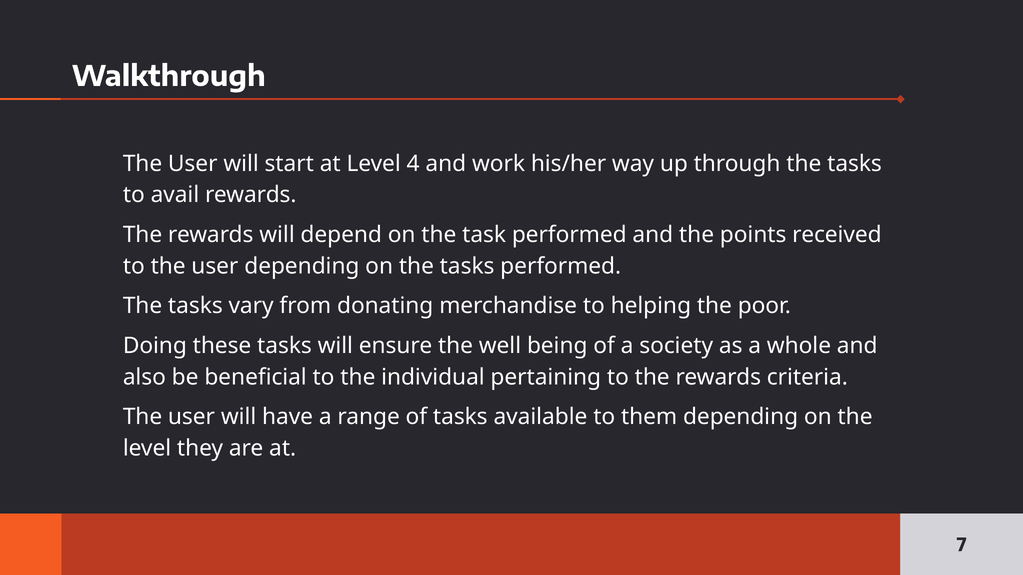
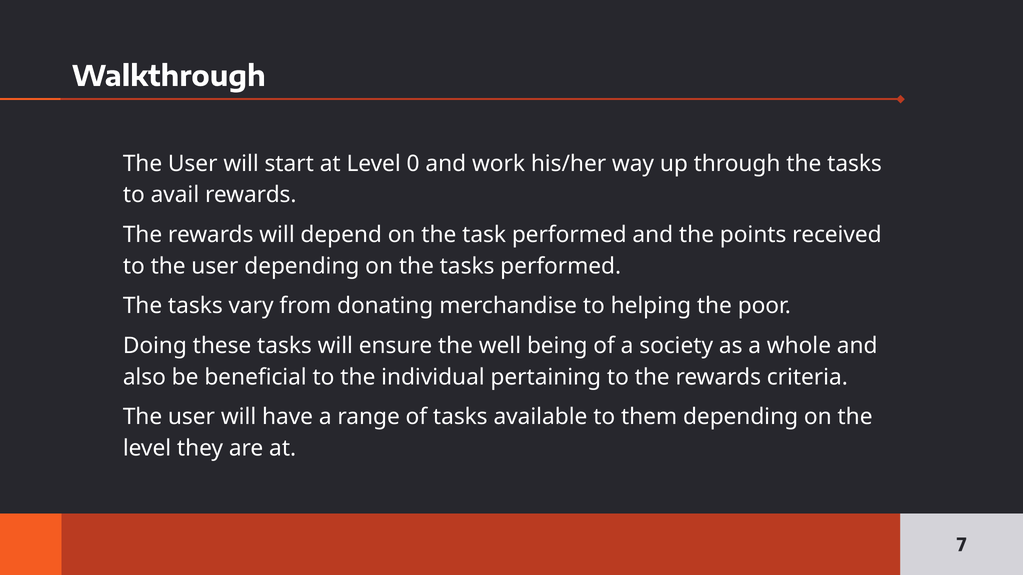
4: 4 -> 0
